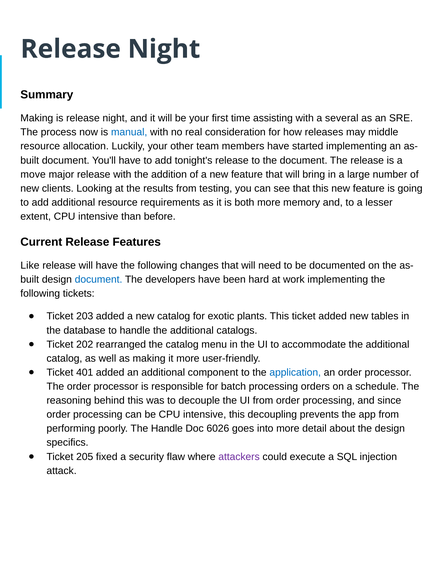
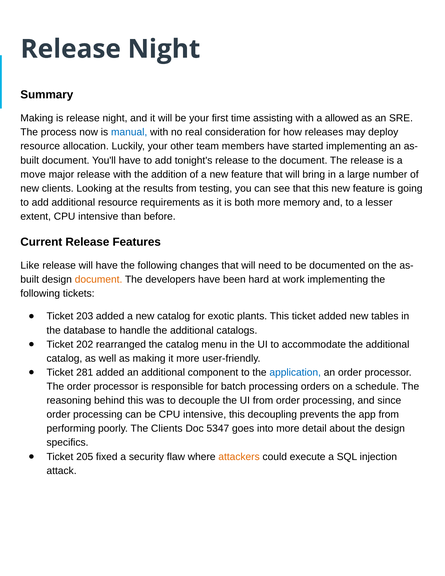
several: several -> allowed
middle: middle -> deploy
document at (99, 279) colour: blue -> orange
401: 401 -> 281
The Handle: Handle -> Clients
6026: 6026 -> 5347
attackers colour: purple -> orange
